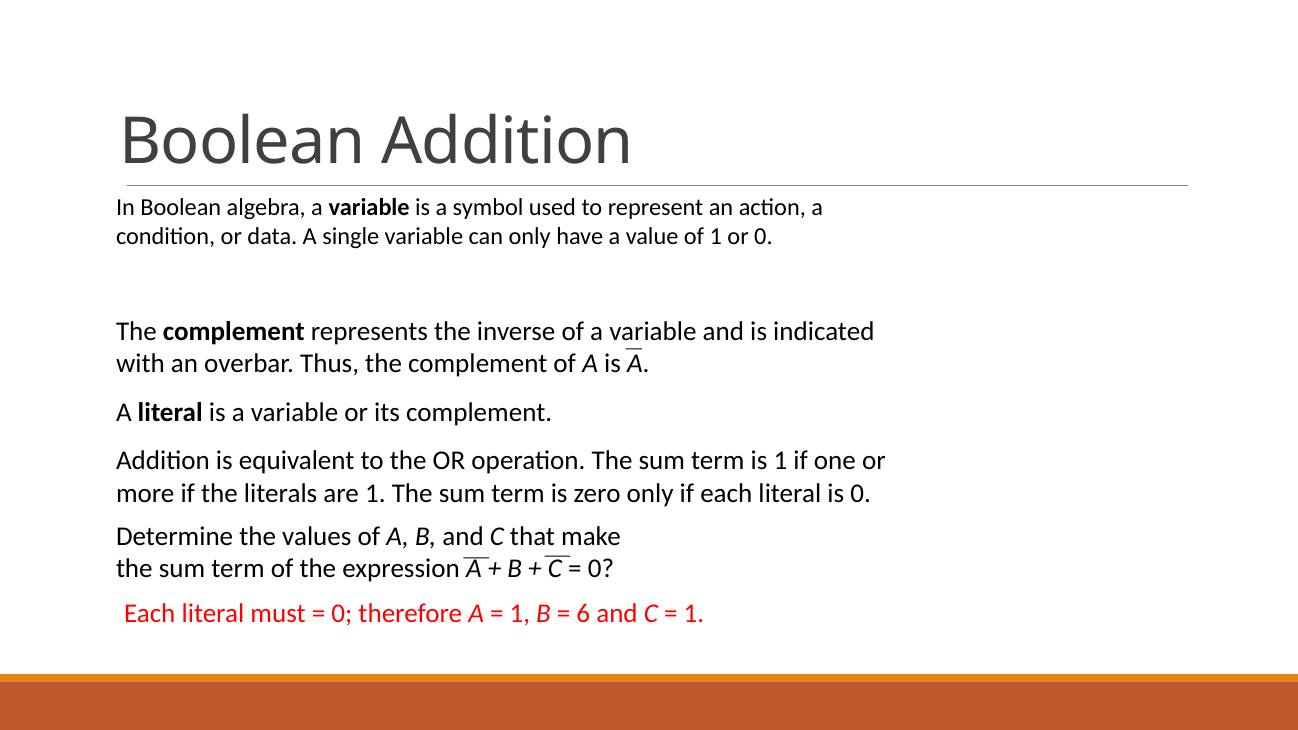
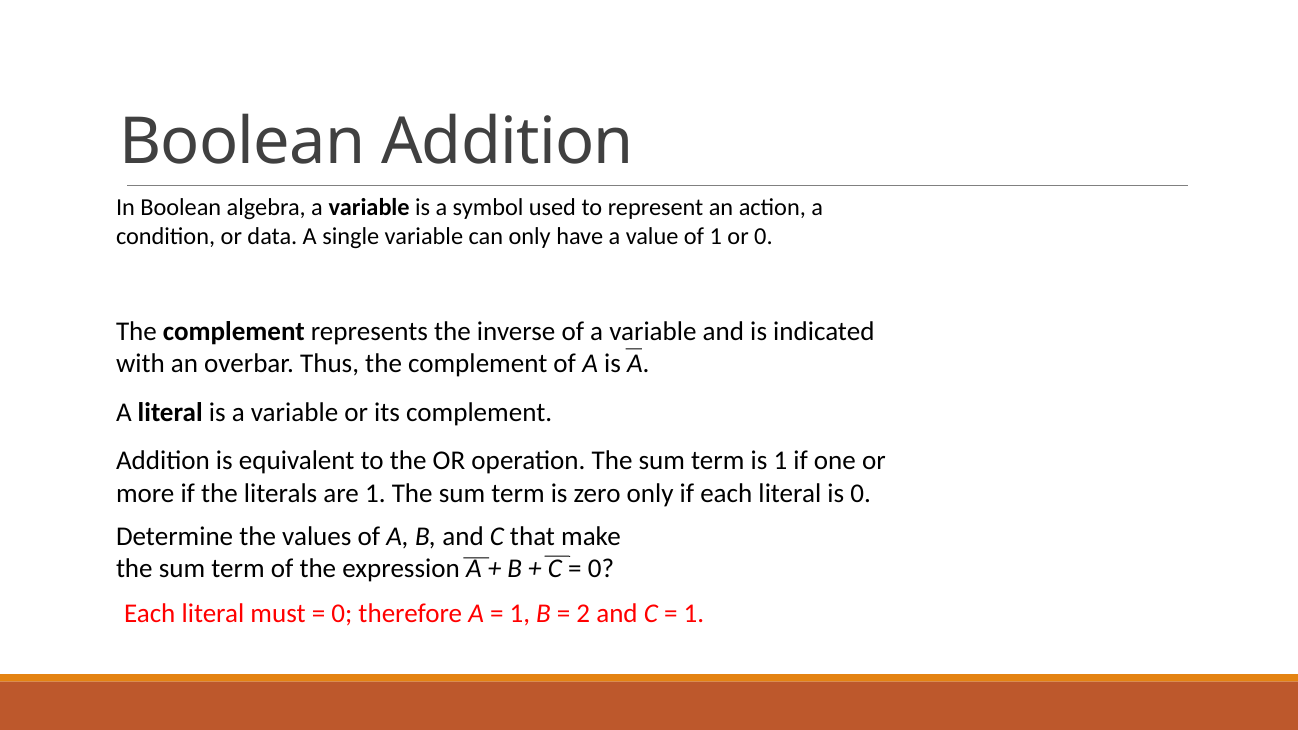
6: 6 -> 2
